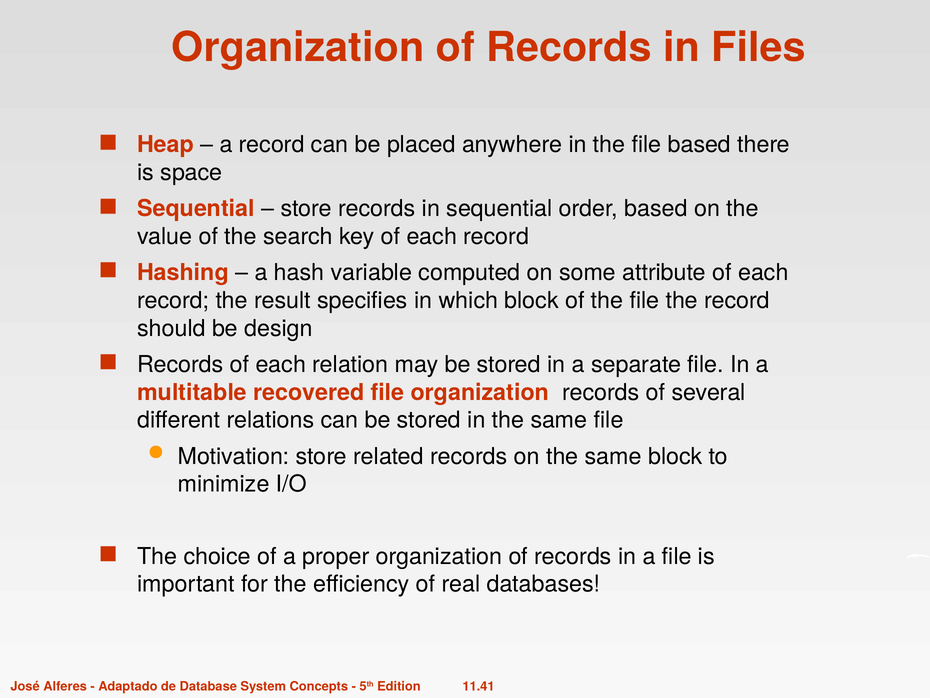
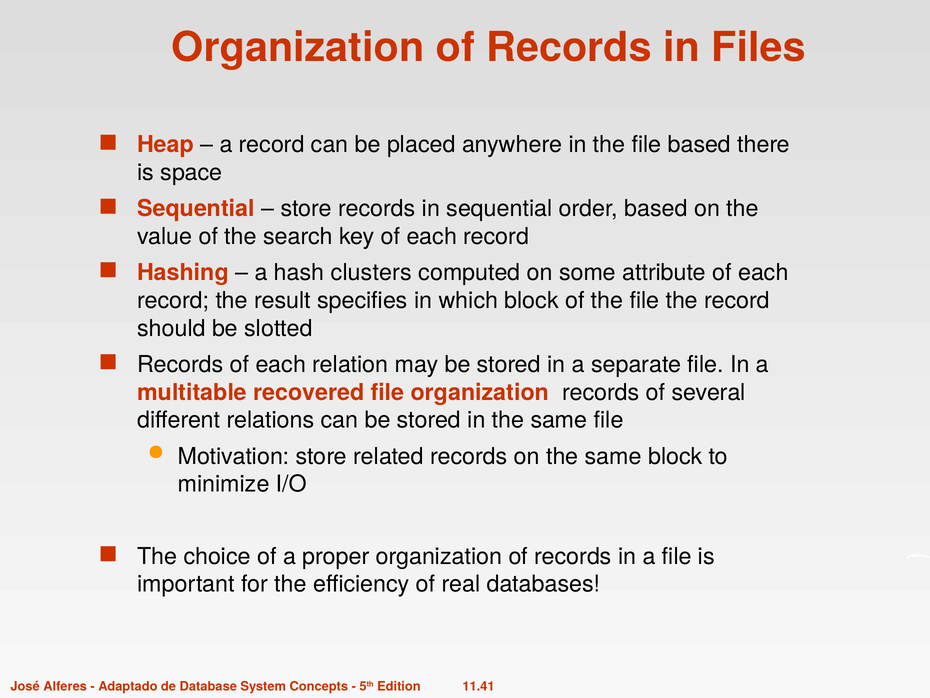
variable: variable -> clusters
design: design -> slotted
